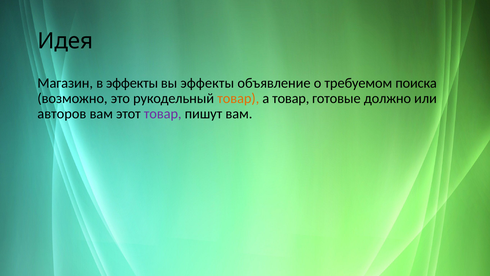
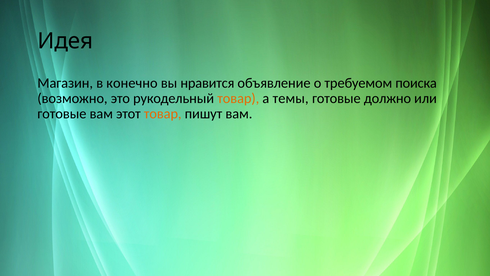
в эффекты: эффекты -> конечно
вы эффекты: эффекты -> нравится
а товар: товар -> темы
авторов at (62, 114): авторов -> готовые
товар at (163, 114) colour: purple -> orange
